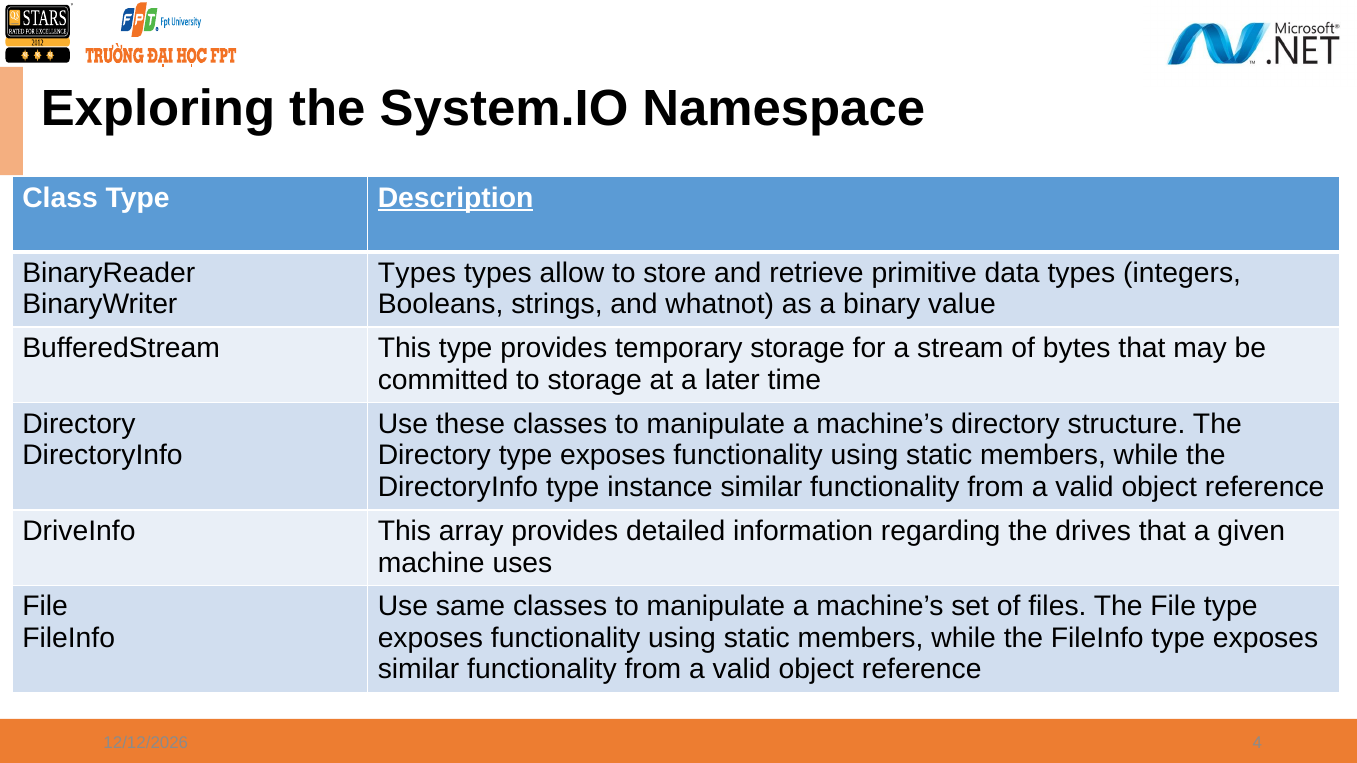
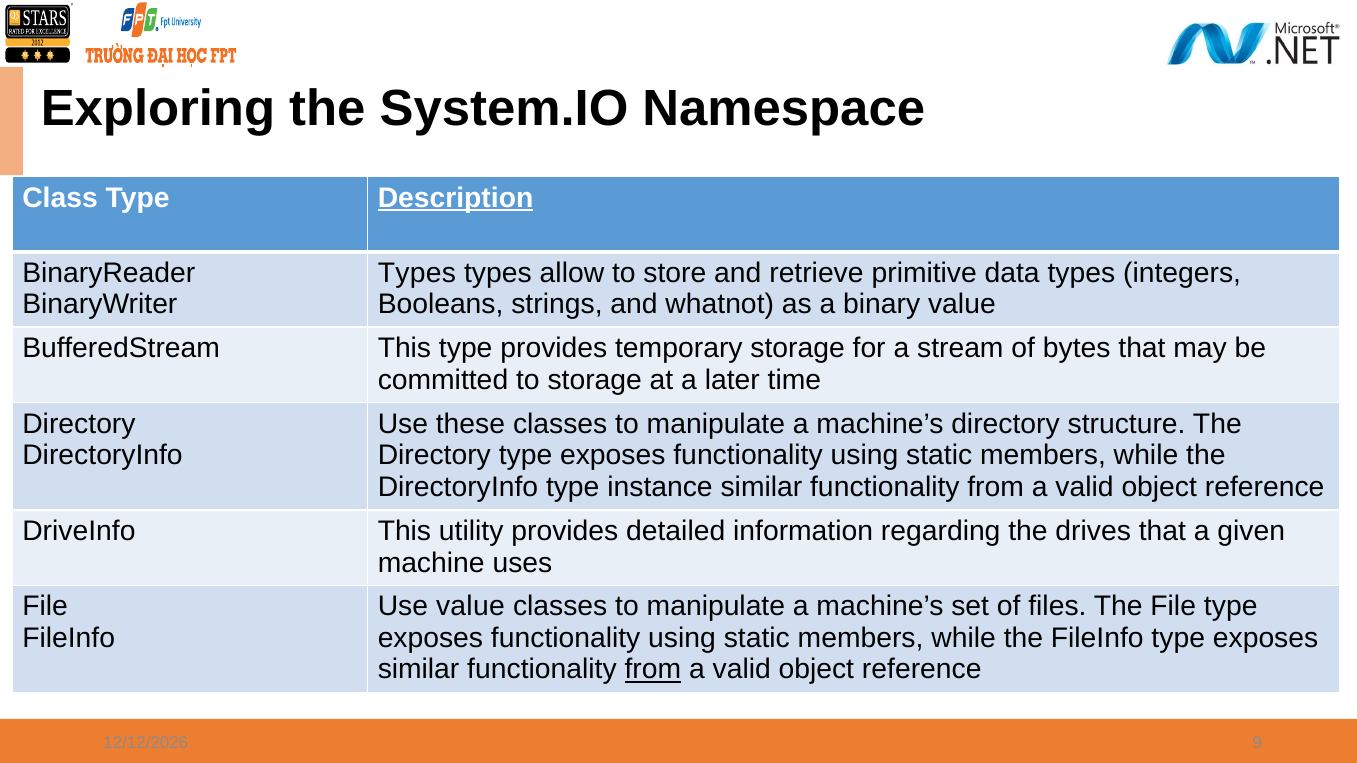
array: array -> utility
Use same: same -> value
from at (653, 670) underline: none -> present
4: 4 -> 9
